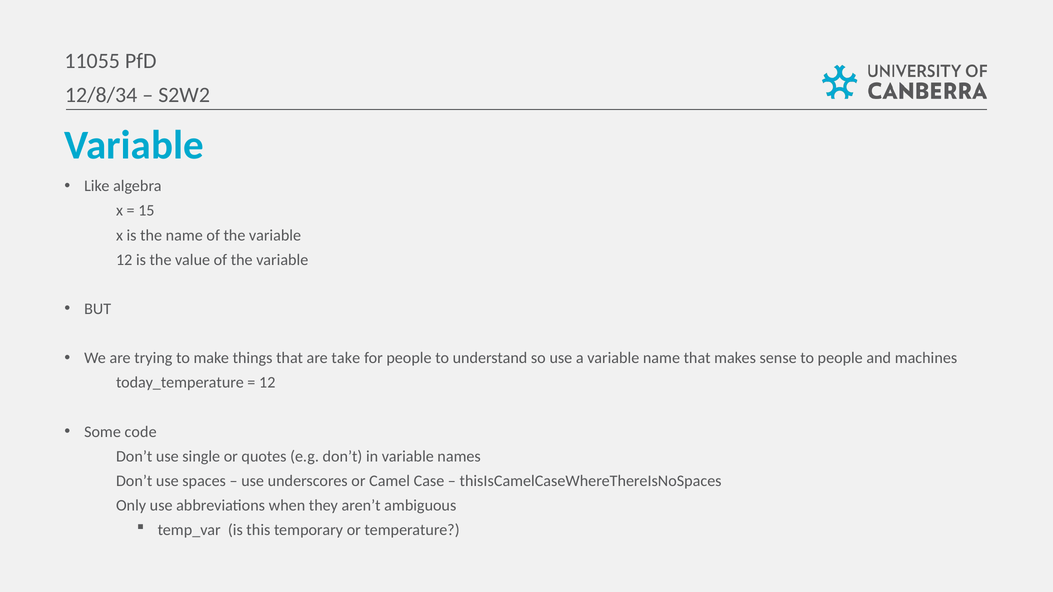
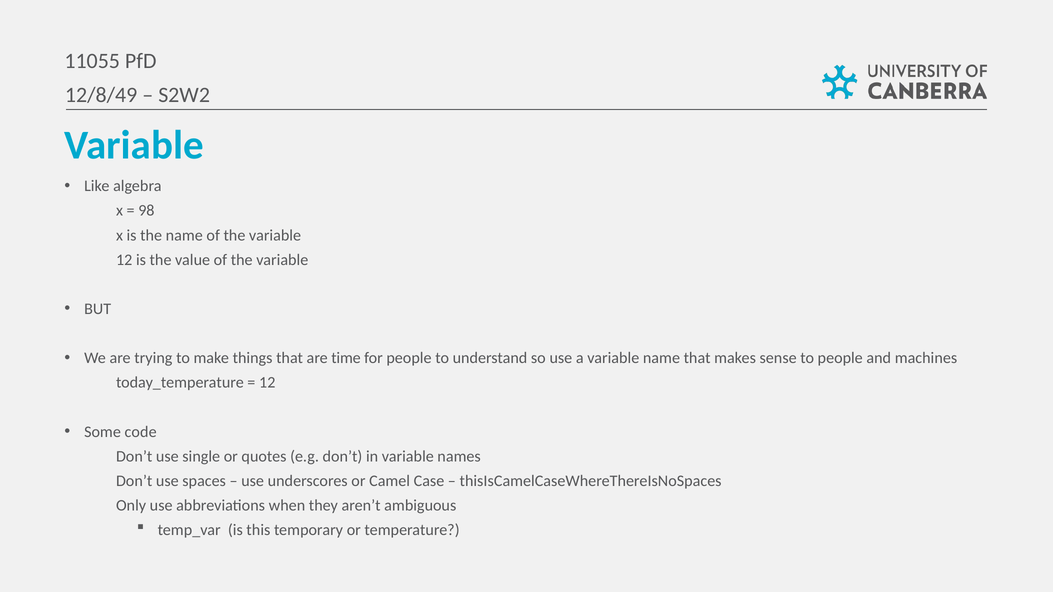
12/8/34: 12/8/34 -> 12/8/49
15: 15 -> 98
take: take -> time
